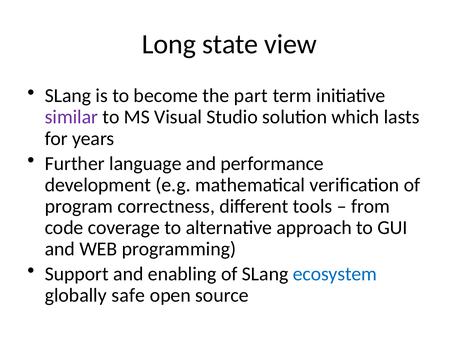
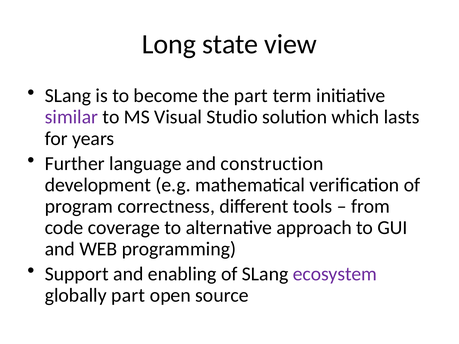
performance: performance -> construction
ecosystem colour: blue -> purple
globally safe: safe -> part
